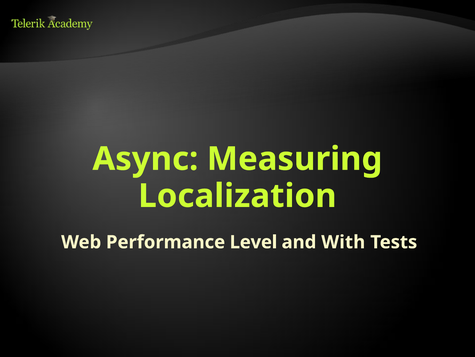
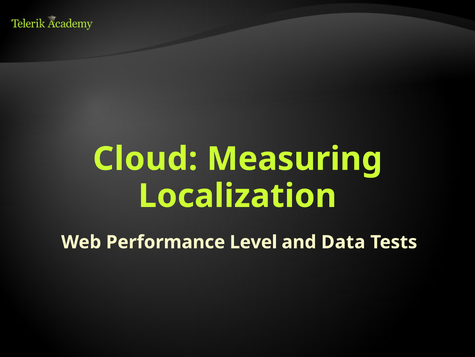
Async: Async -> Cloud
With: With -> Data
